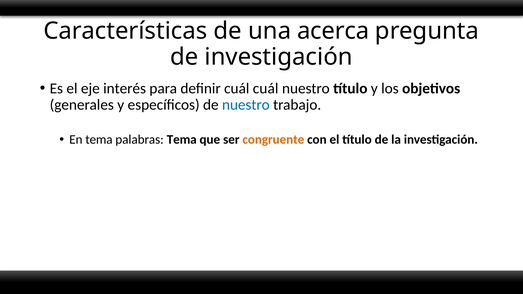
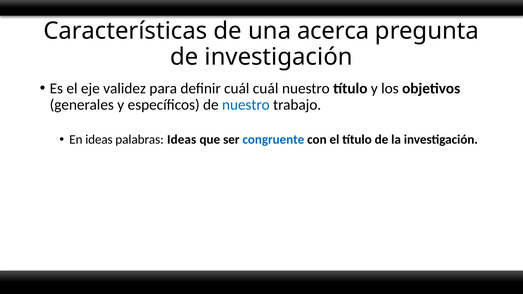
interés: interés -> validez
En tema: tema -> ideas
palabras Tema: Tema -> Ideas
congruente colour: orange -> blue
